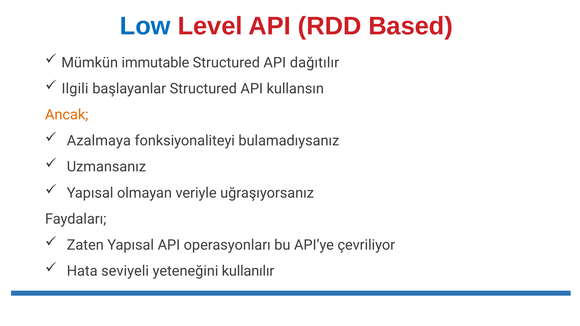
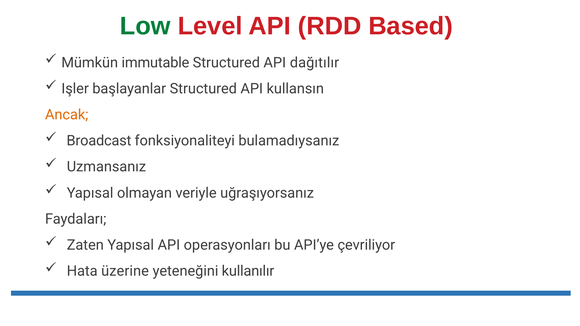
Low colour: blue -> green
Ilgili: Ilgili -> Işler
Azalmaya: Azalmaya -> Broadcast
seviyeli: seviyeli -> üzerine
